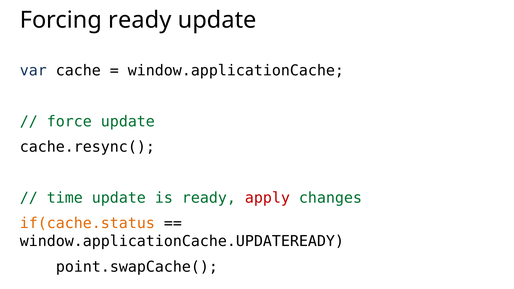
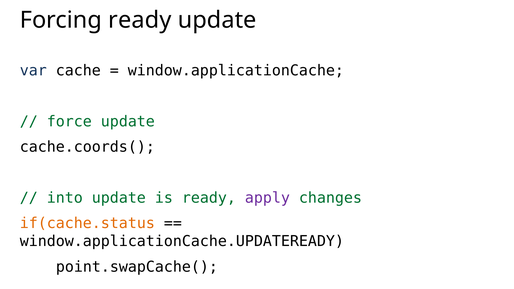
cache.resync(: cache.resync( -> cache.coords(
time: time -> into
apply colour: red -> purple
